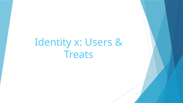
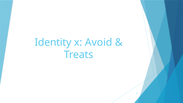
Users: Users -> Avoid
